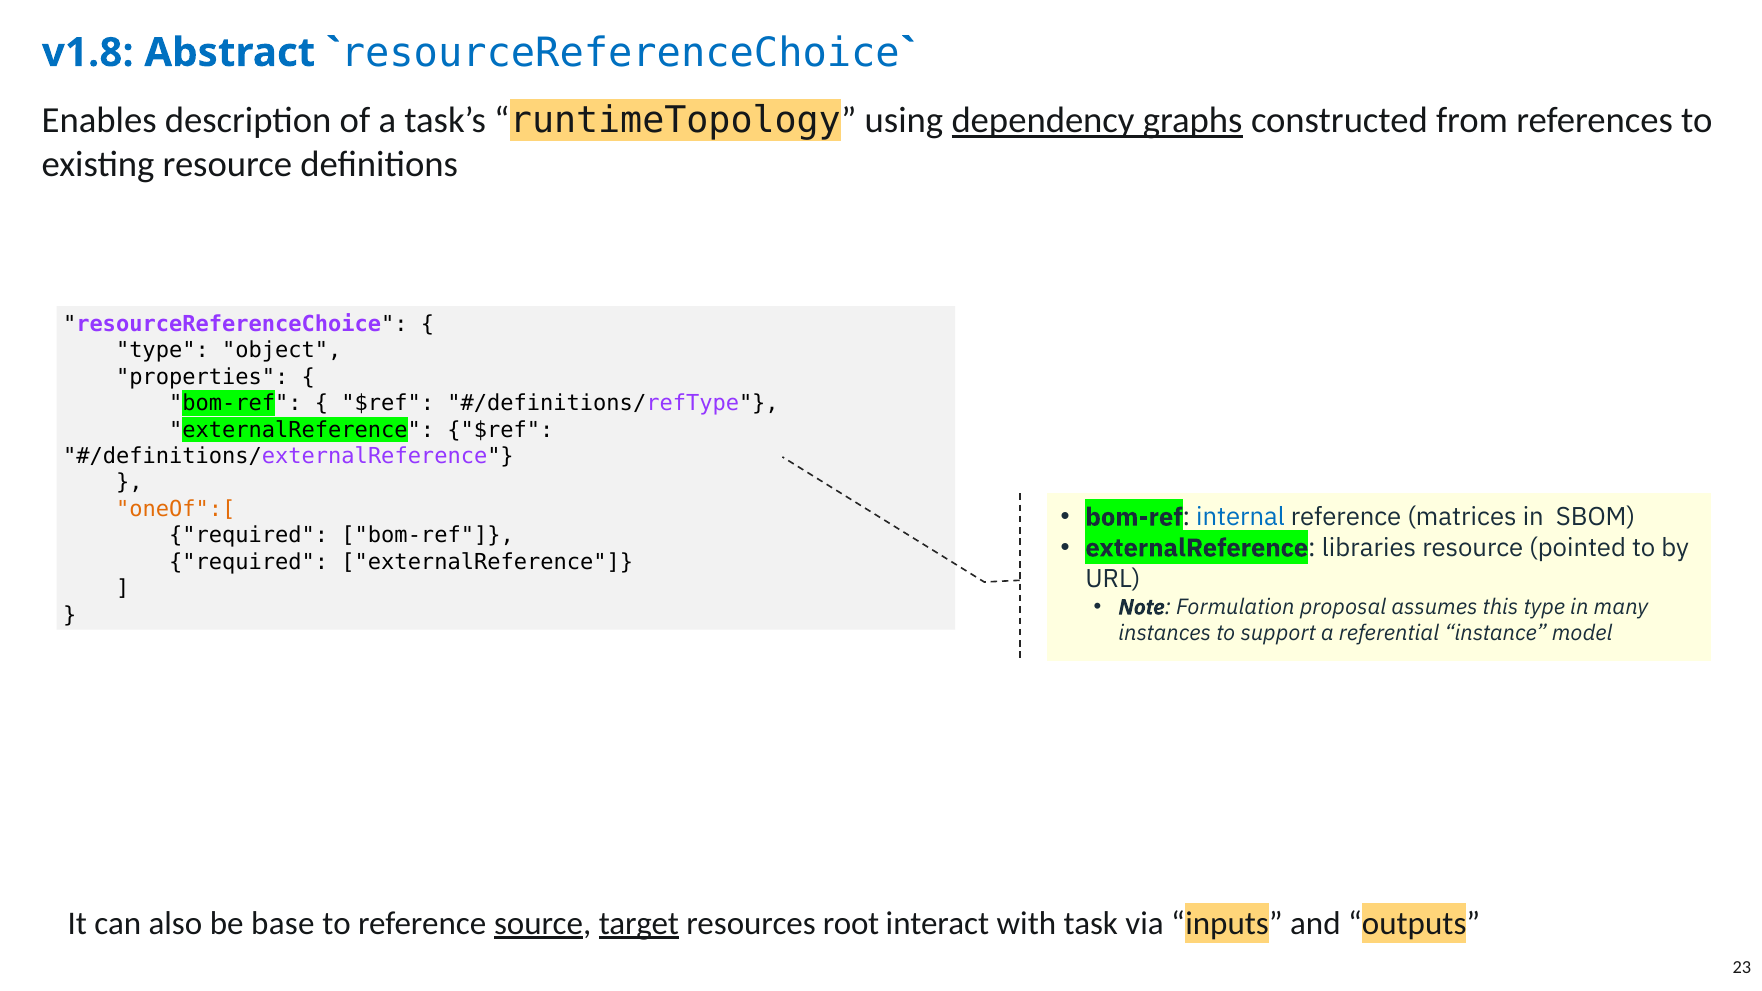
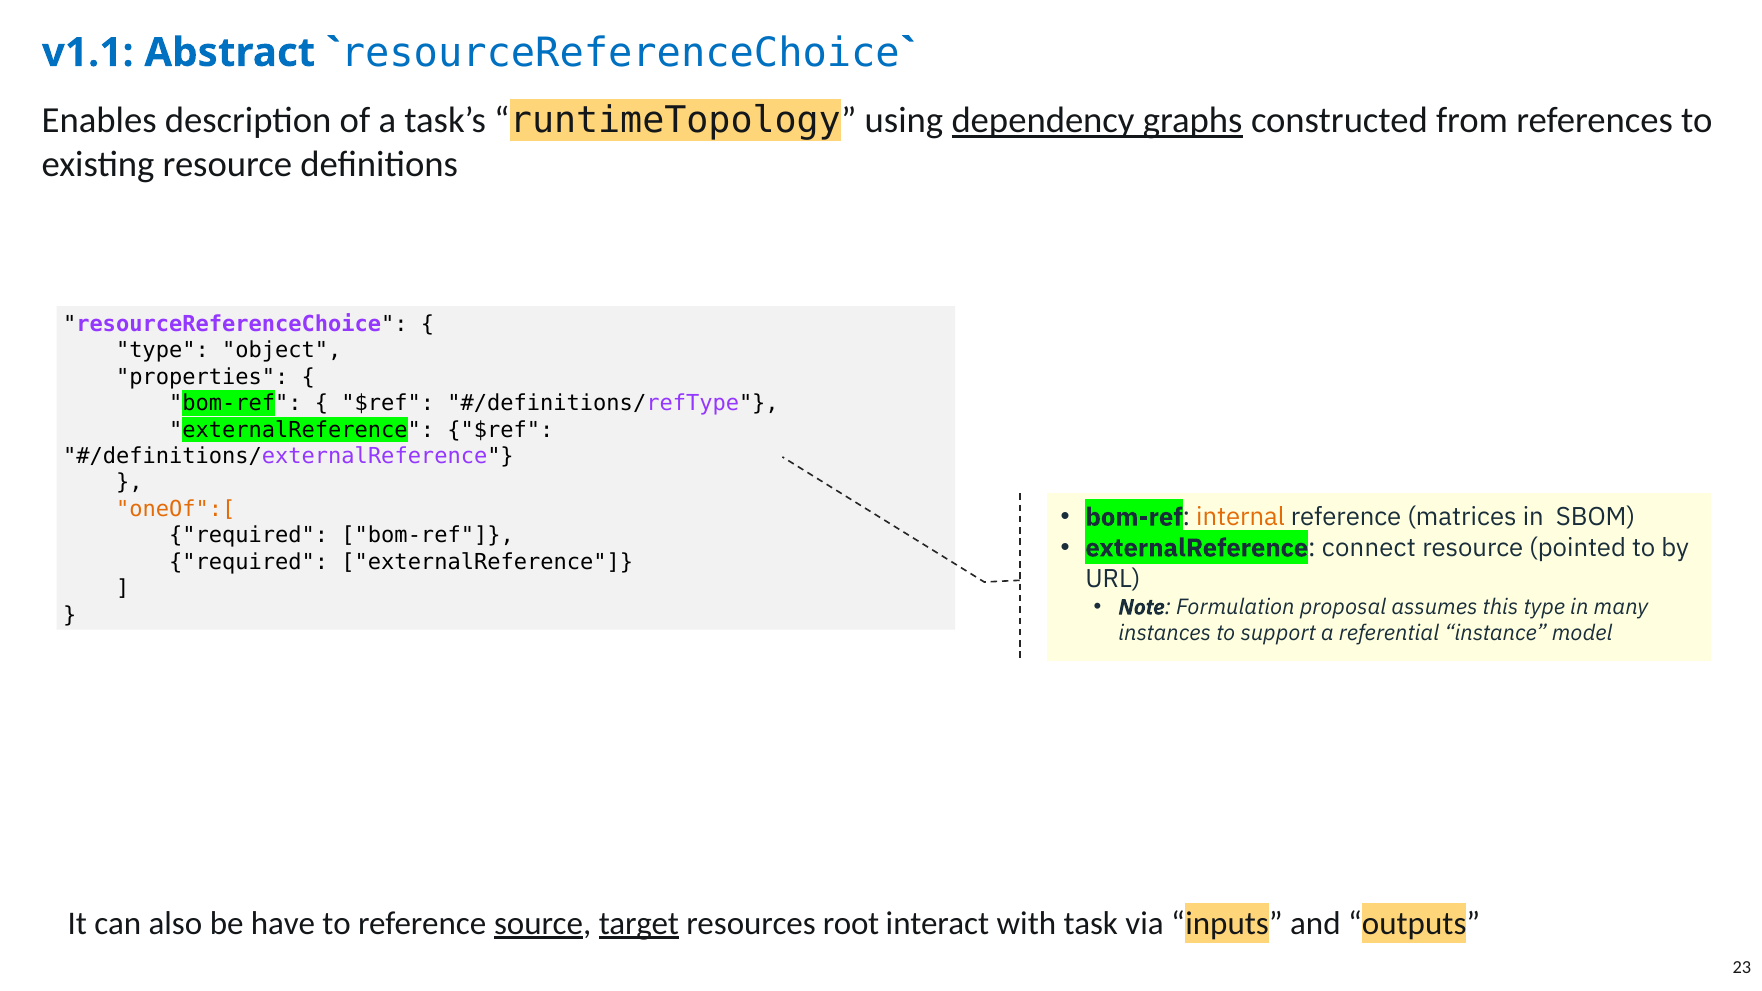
v1.8: v1.8 -> v1.1
internal colour: blue -> orange
libraries: libraries -> connect
base: base -> have
